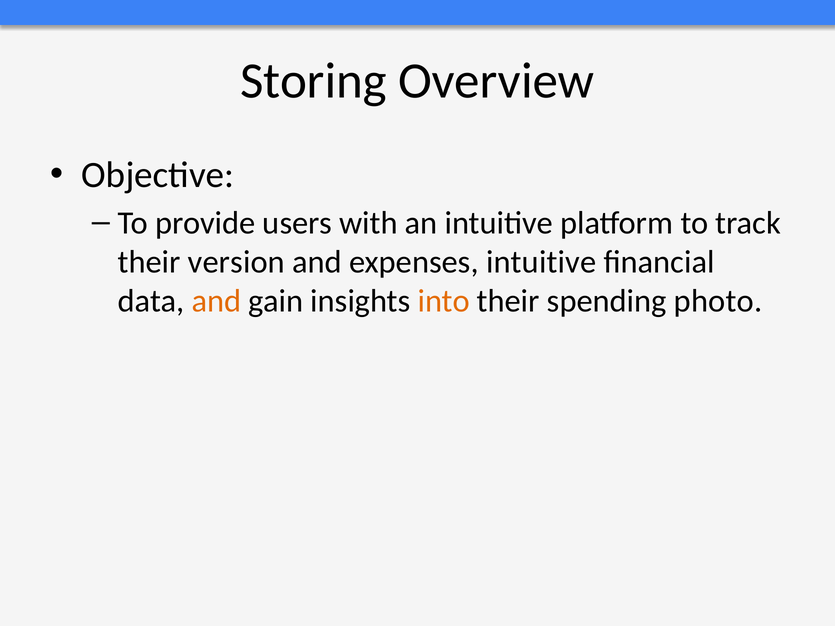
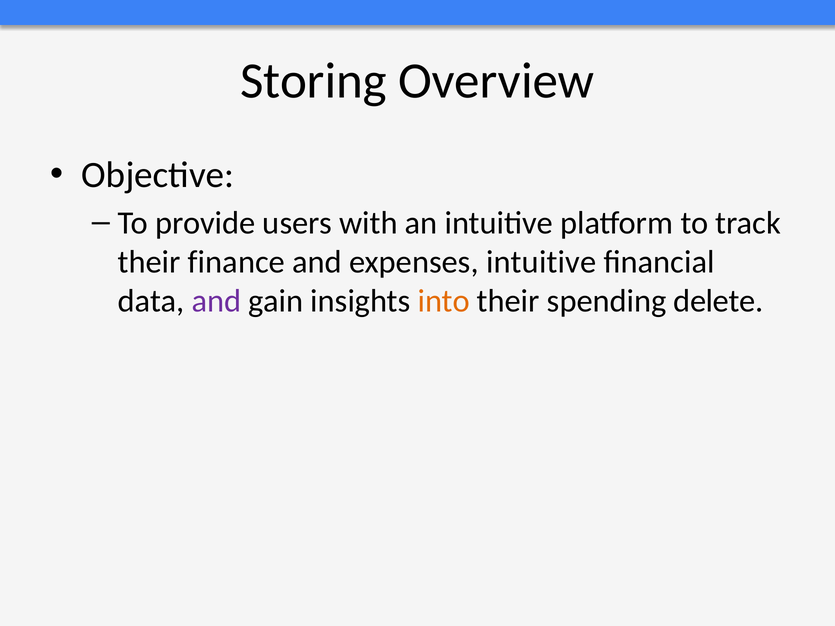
version: version -> finance
and at (216, 301) colour: orange -> purple
photo: photo -> delete
